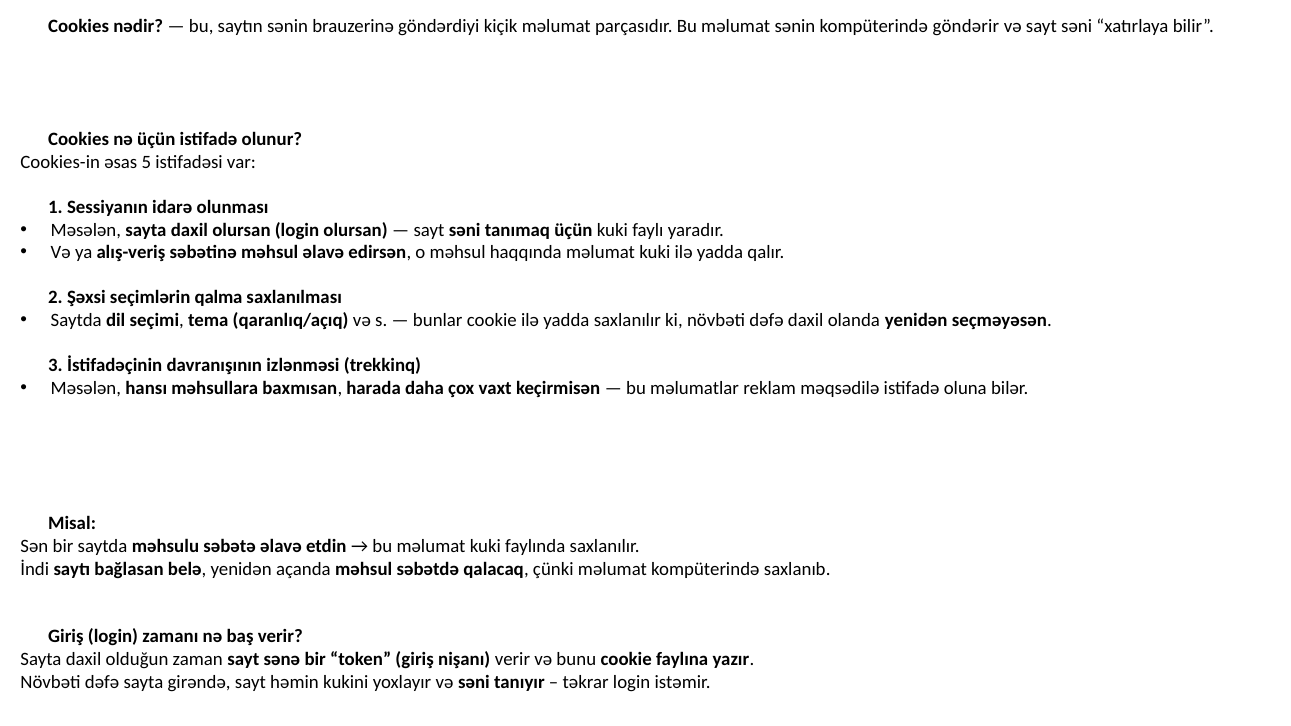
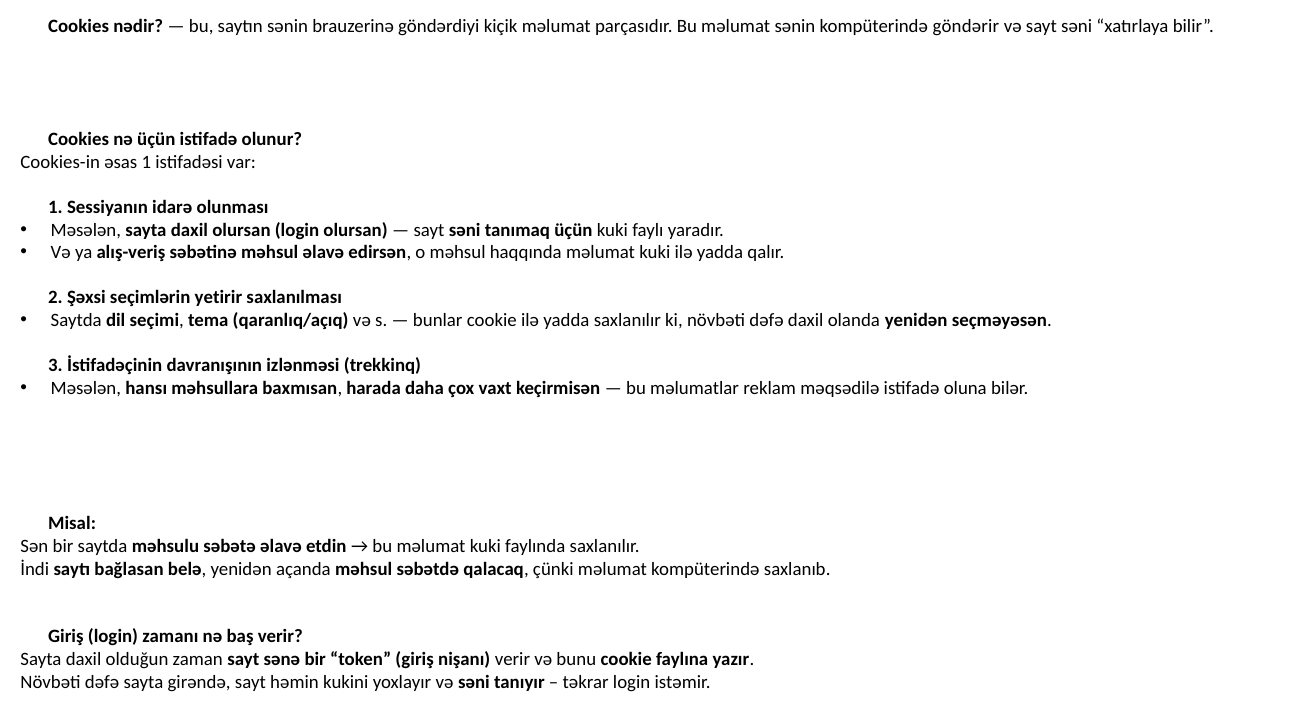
5: 5 -> 1
qalma: qalma -> yetirir
